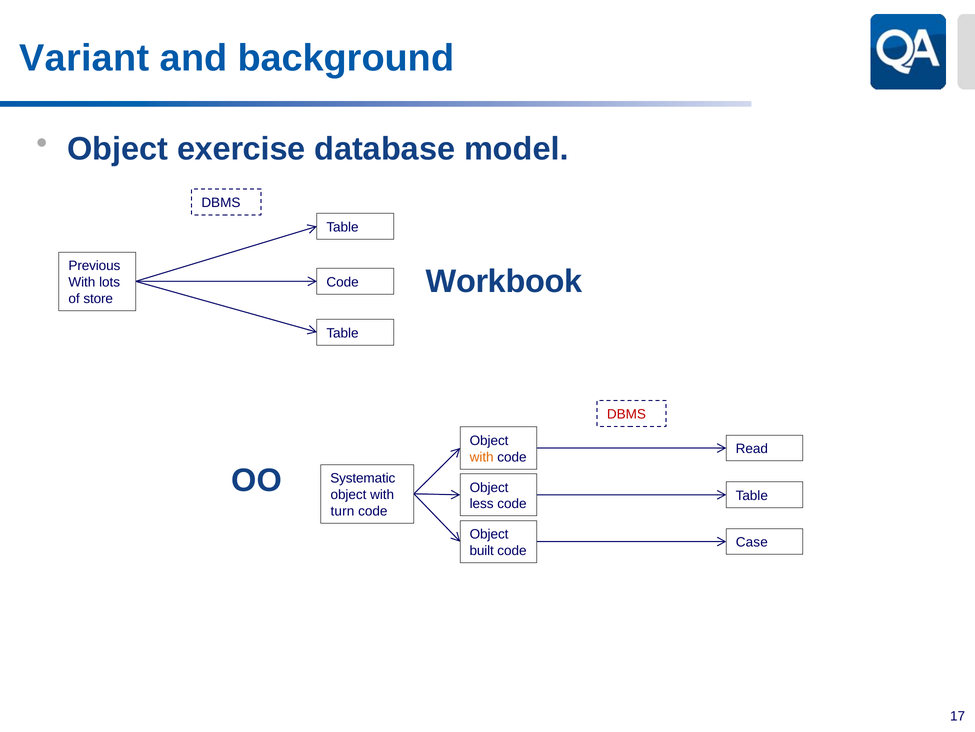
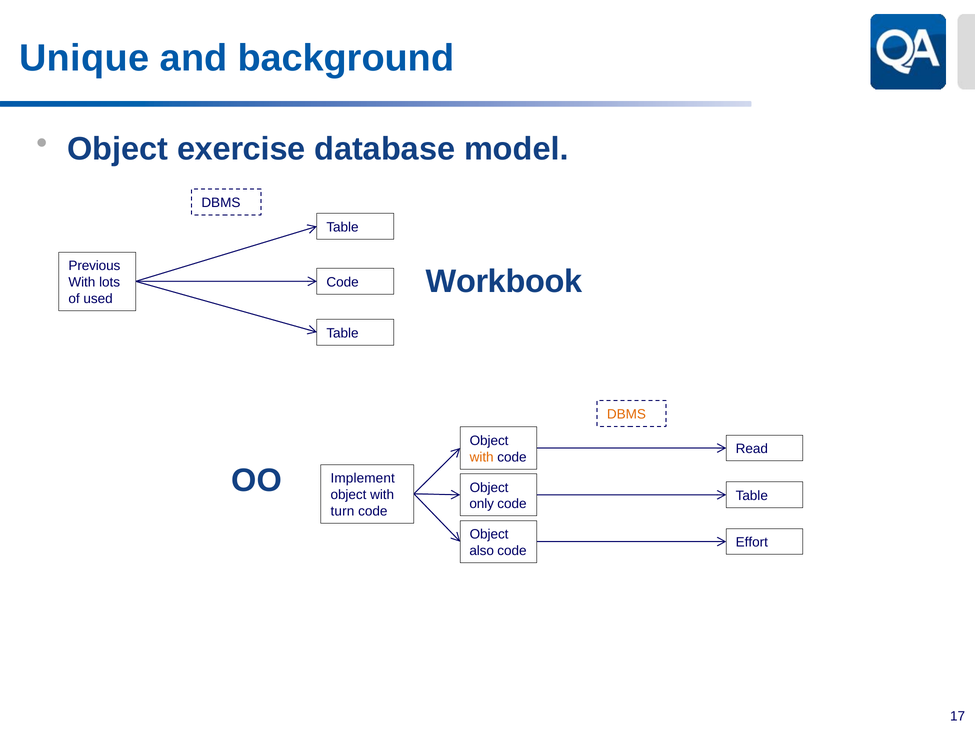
Variant: Variant -> Unique
store: store -> used
DBMS at (626, 414) colour: red -> orange
Systematic: Systematic -> Implement
less: less -> only
Case: Case -> Effort
built: built -> also
